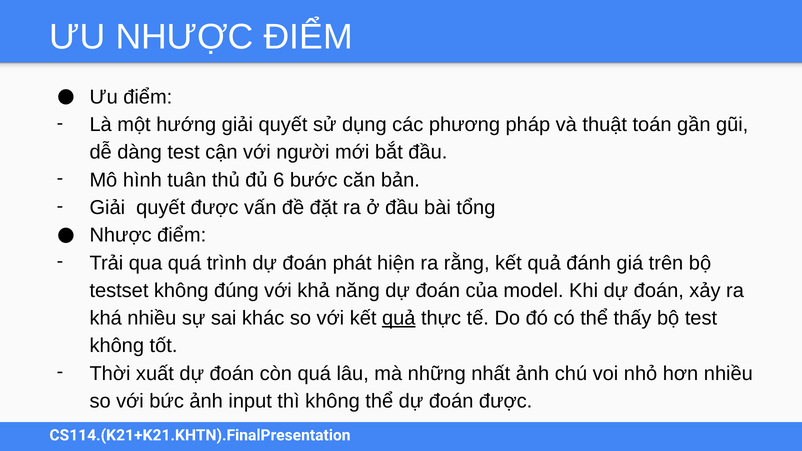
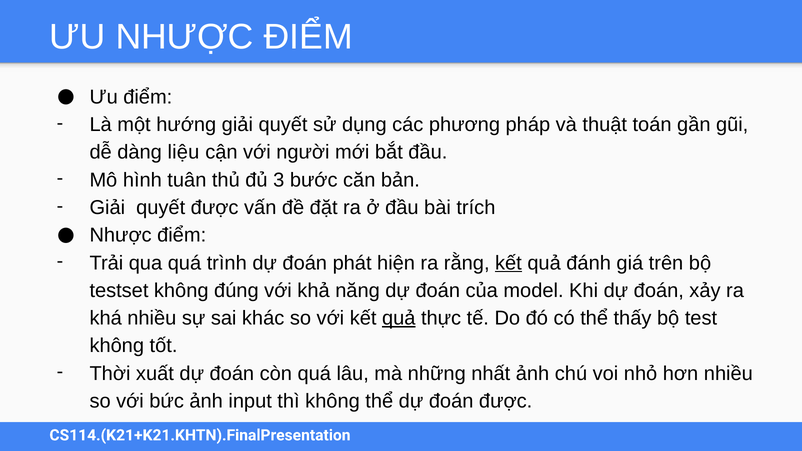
dàng test: test -> liệu
6: 6 -> 3
tổng: tổng -> trích
kết at (508, 263) underline: none -> present
